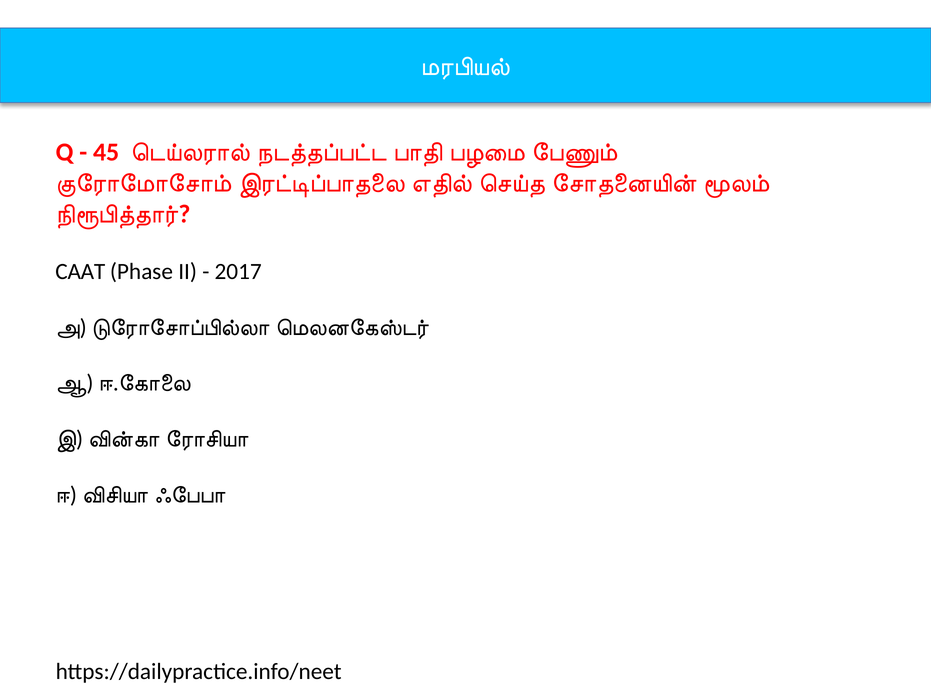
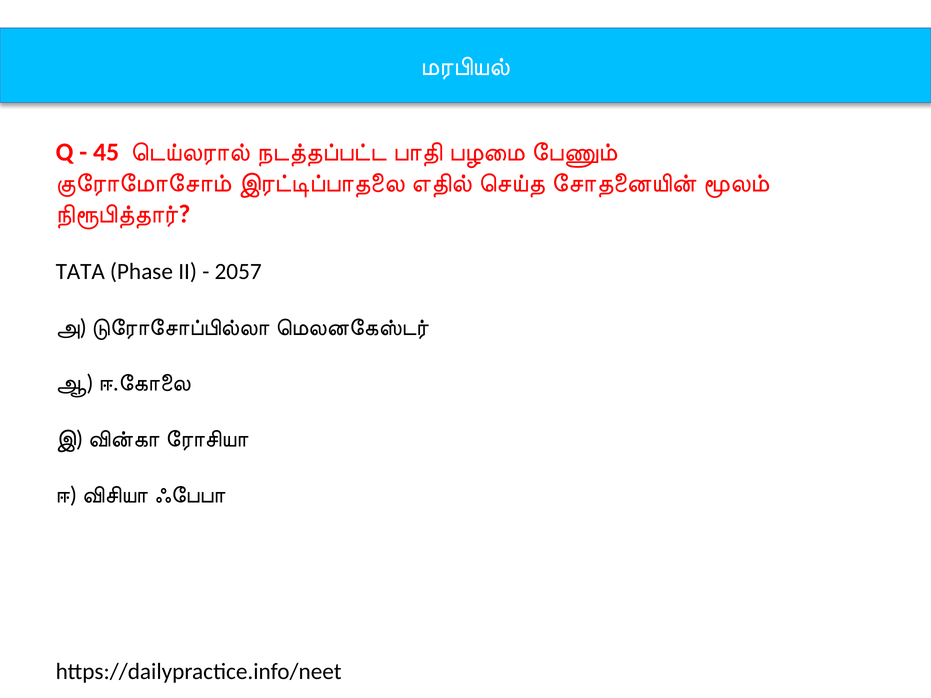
CAAT: CAAT -> TATA
2017: 2017 -> 2057
